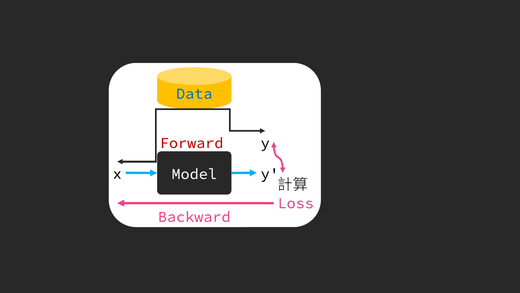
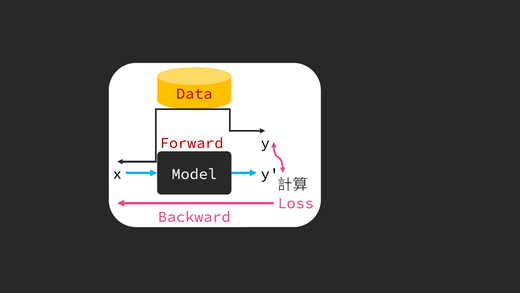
Data colour: blue -> red
